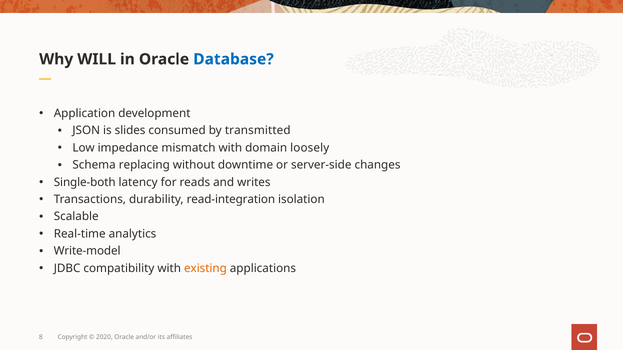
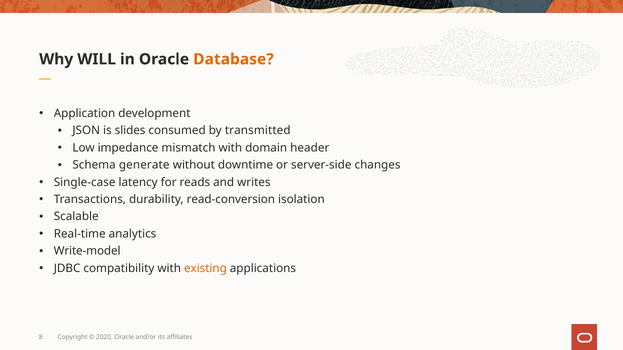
Database colour: blue -> orange
loosely: loosely -> header
replacing: replacing -> generate
Single-both: Single-both -> Single-case
read-integration: read-integration -> read-conversion
